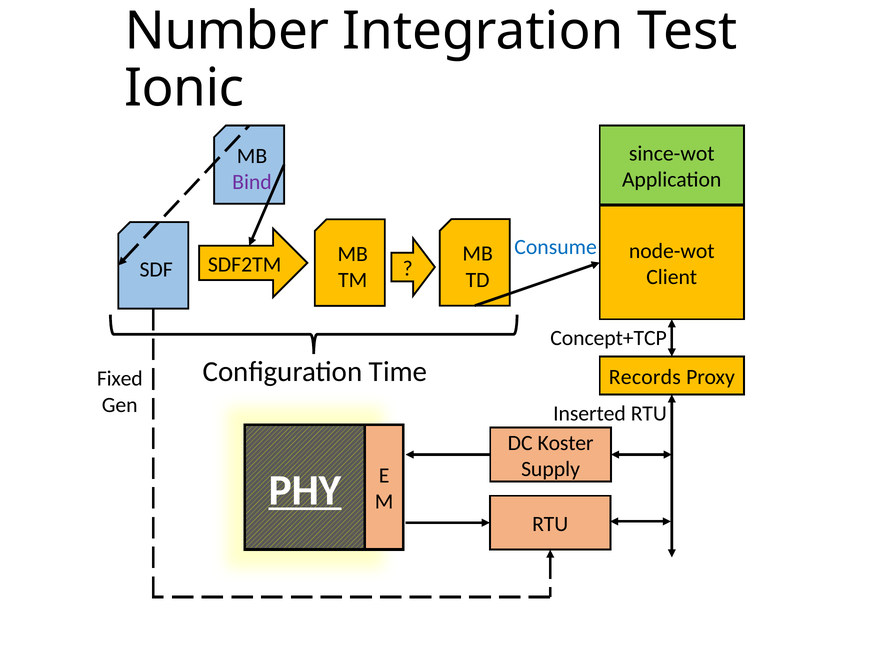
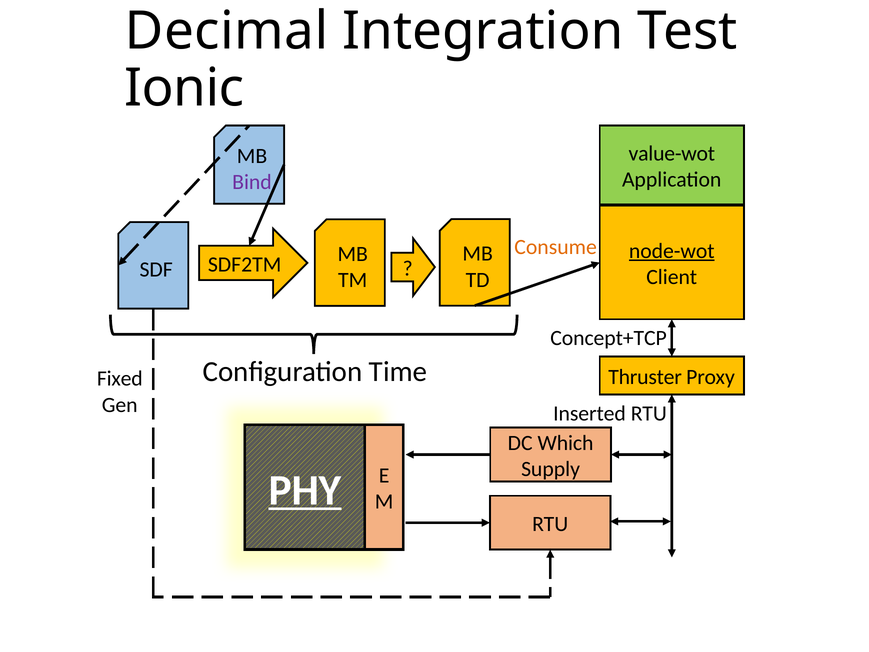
Number: Number -> Decimal
since-wot: since-wot -> value-wot
Consume colour: blue -> orange
node-wot underline: none -> present
Records: Records -> Thruster
Koster: Koster -> Which
